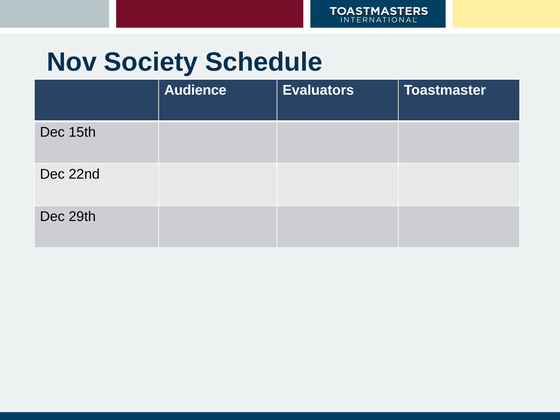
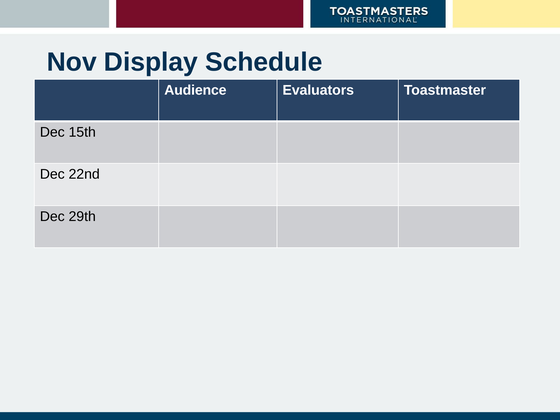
Society: Society -> Display
